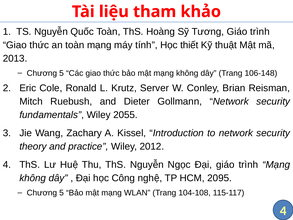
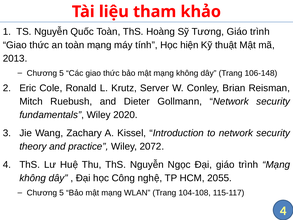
thiết: thiết -> hiện
2055: 2055 -> 2020
2012: 2012 -> 2072
2095: 2095 -> 2055
